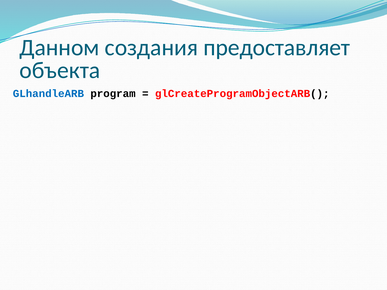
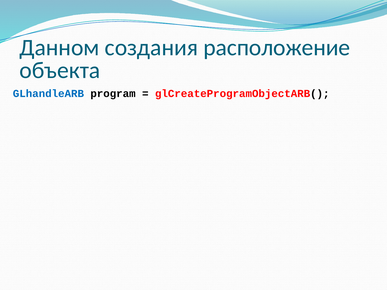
предоставляет: предоставляет -> расположение
